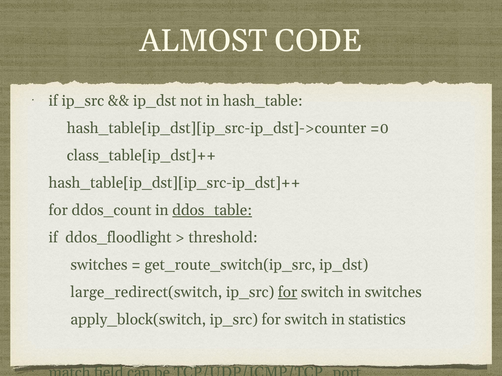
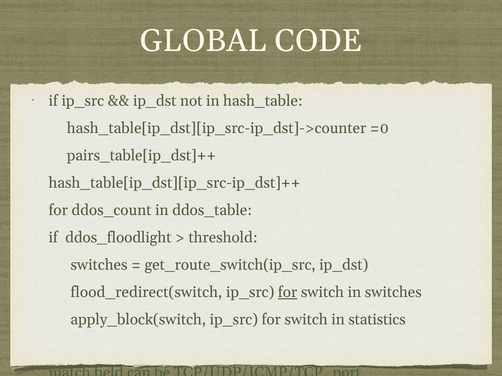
ALMOST: ALMOST -> GLOBAL
class_table[ip_dst]++: class_table[ip_dst]++ -> pairs_table[ip_dst]++
ddos_table underline: present -> none
large_redirect(switch: large_redirect(switch -> flood_redirect(switch
